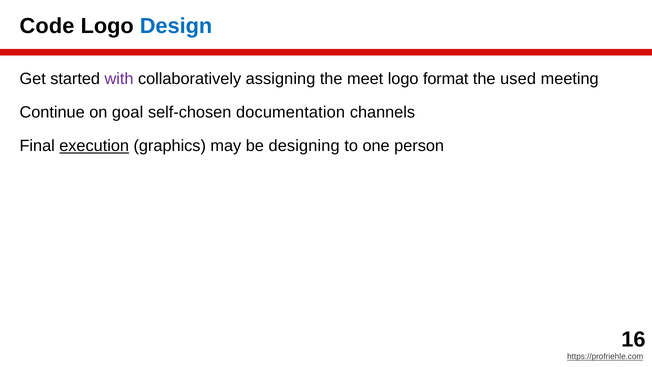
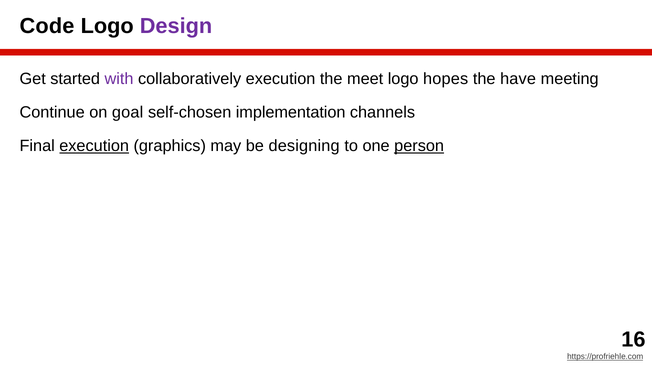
Design colour: blue -> purple
collaboratively assigning: assigning -> execution
format: format -> hopes
used: used -> have
documentation: documentation -> implementation
person underline: none -> present
